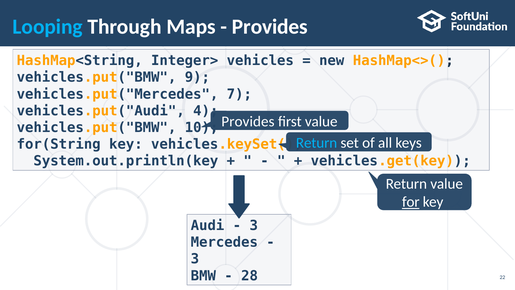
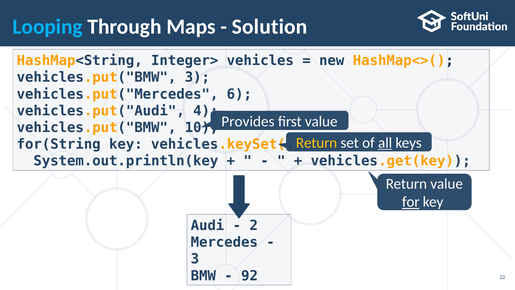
Provides at (270, 27): Provides -> Solution
vehicles.put("BMW 9: 9 -> 3
7: 7 -> 6
Return at (317, 143) colour: light blue -> yellow
all underline: none -> present
3 at (254, 225): 3 -> 2
28: 28 -> 92
